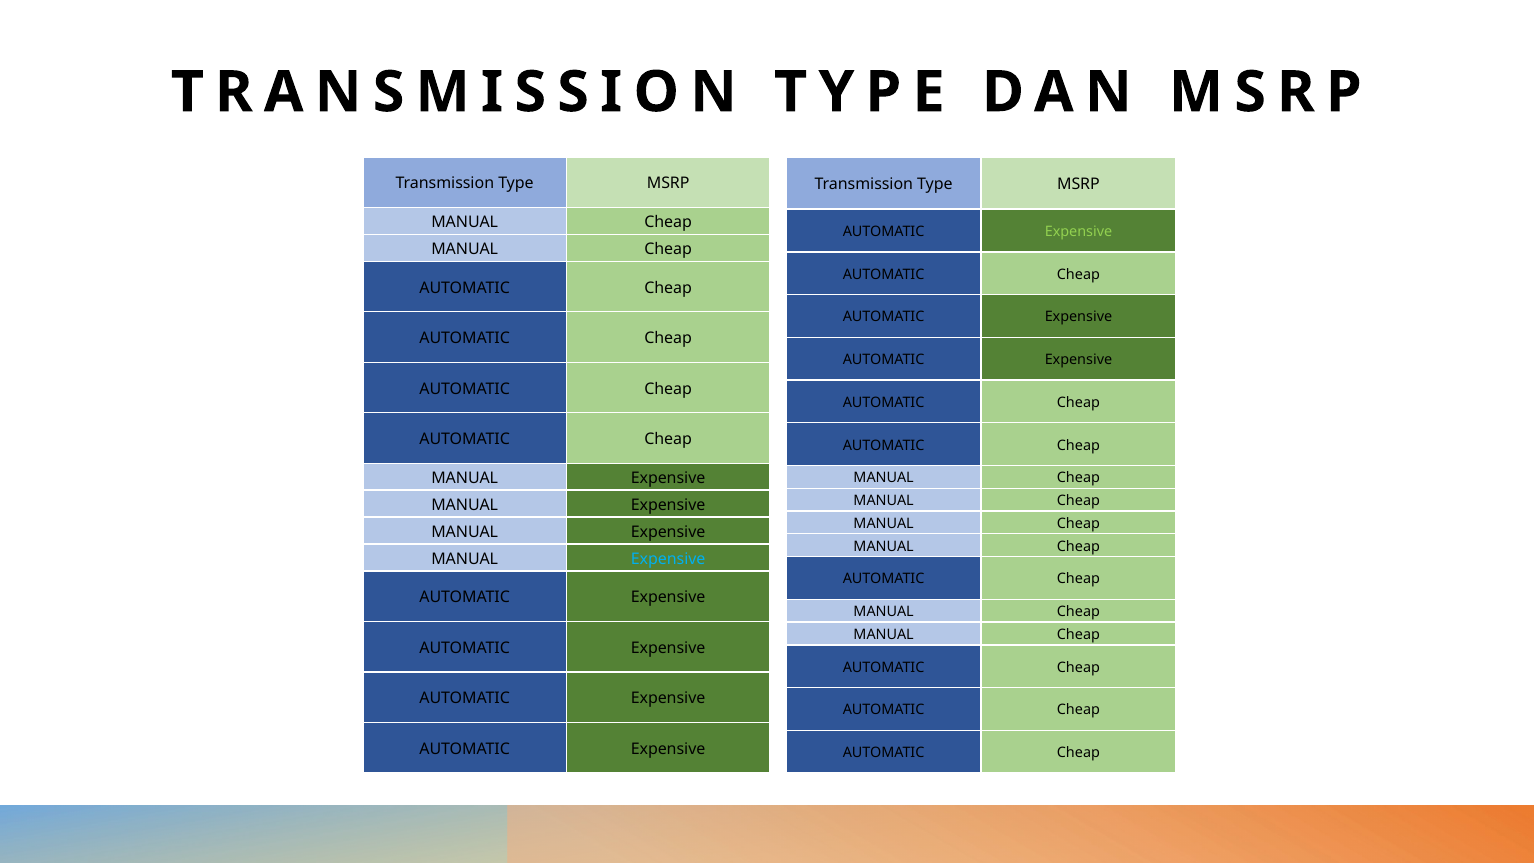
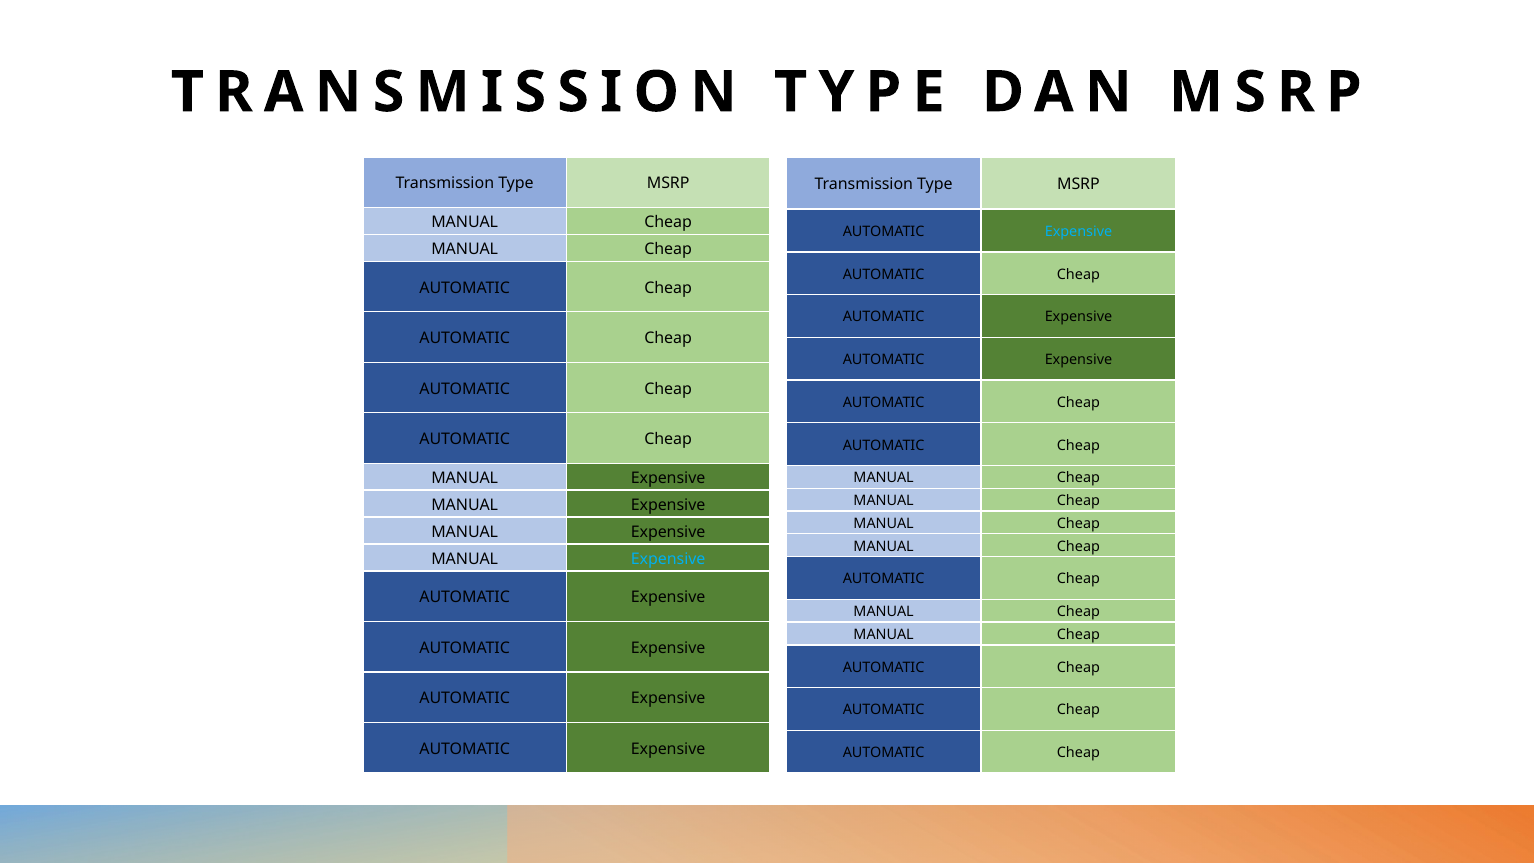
Expensive at (1078, 232) colour: light green -> light blue
